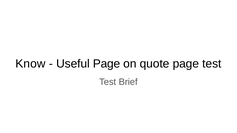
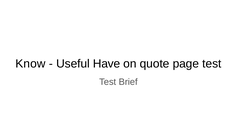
Useful Page: Page -> Have
